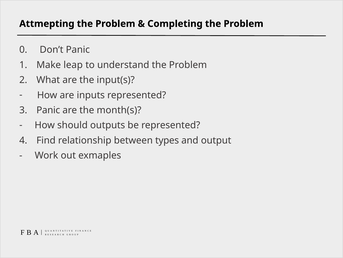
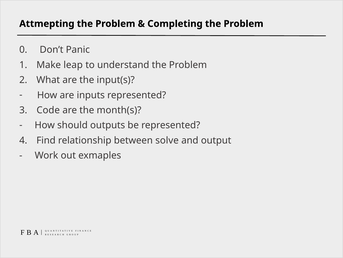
Panic at (48, 110): Panic -> Code
types: types -> solve
